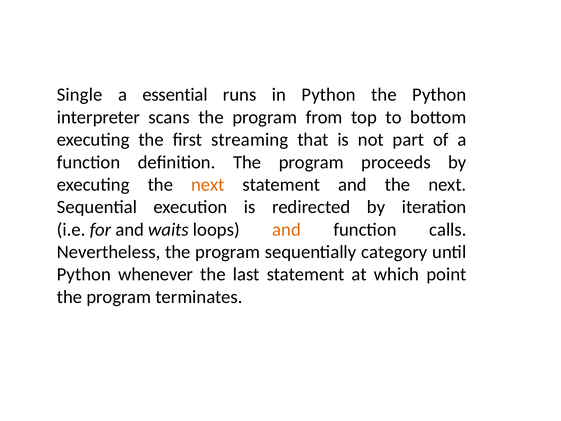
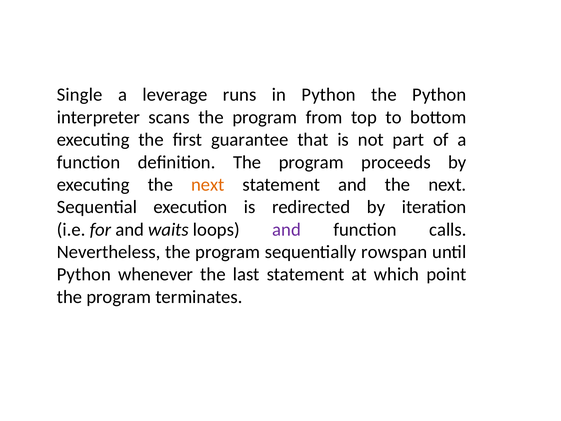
essential: essential -> leverage
streaming: streaming -> guarantee
and at (287, 229) colour: orange -> purple
category: category -> rowspan
